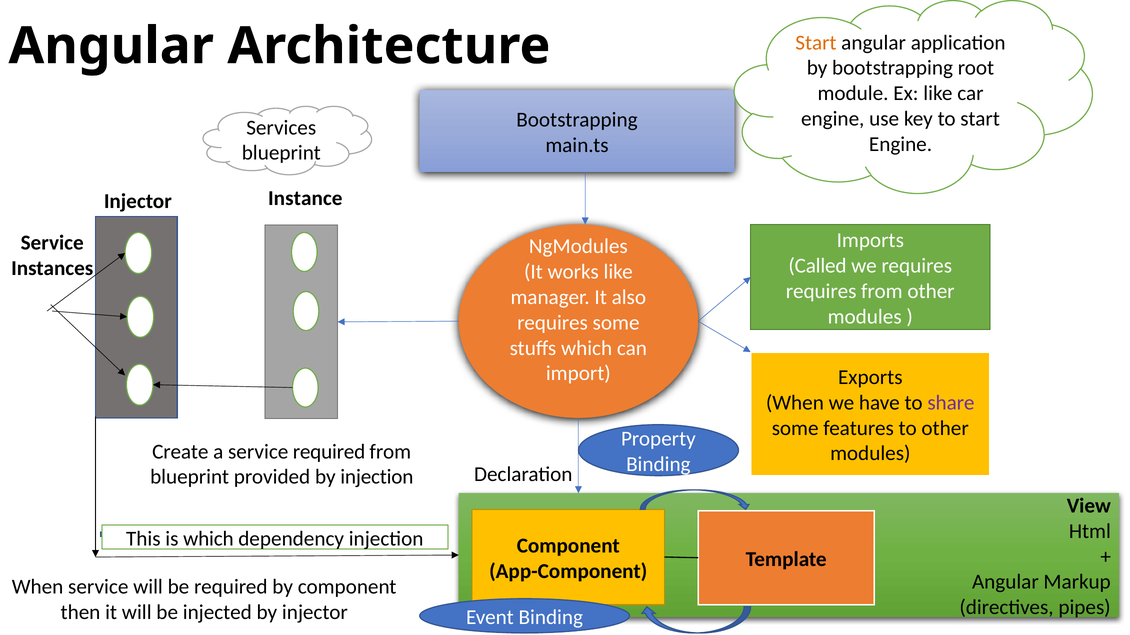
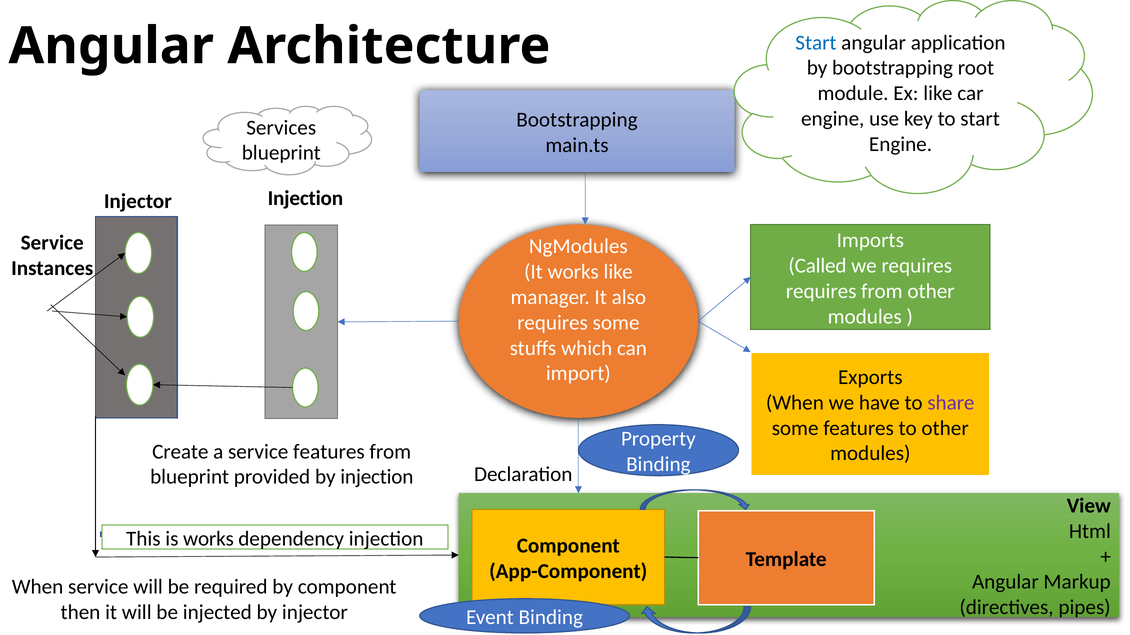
Start at (816, 43) colour: orange -> blue
Instance at (305, 198): Instance -> Injection
service required: required -> features
is which: which -> works
